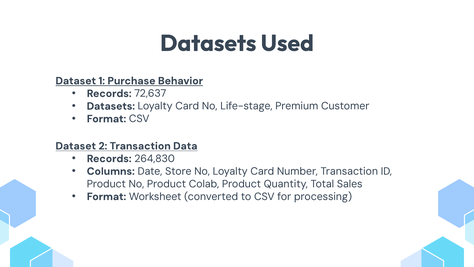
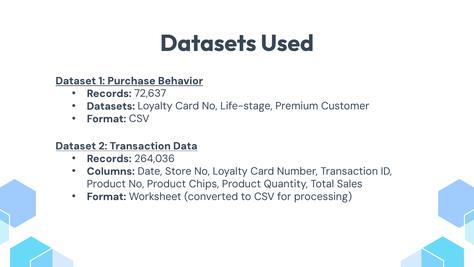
264,830: 264,830 -> 264,036
Colab: Colab -> Chips
